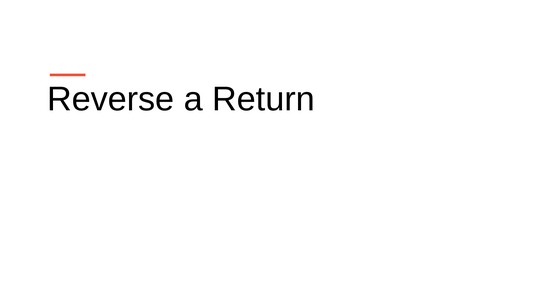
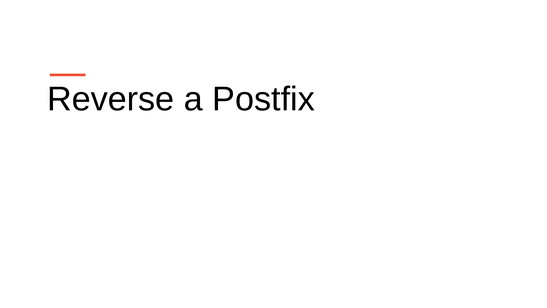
Return: Return -> Postfix
